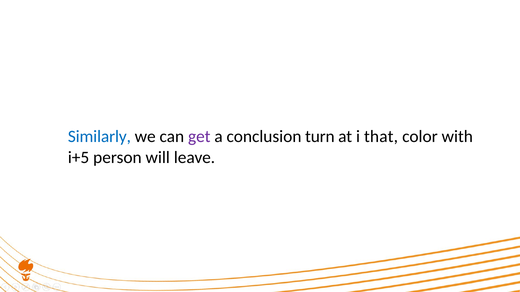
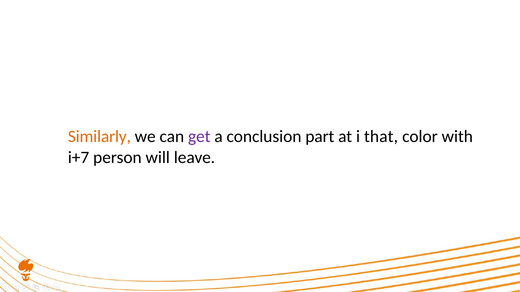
Similarly colour: blue -> orange
turn: turn -> part
i+5: i+5 -> i+7
